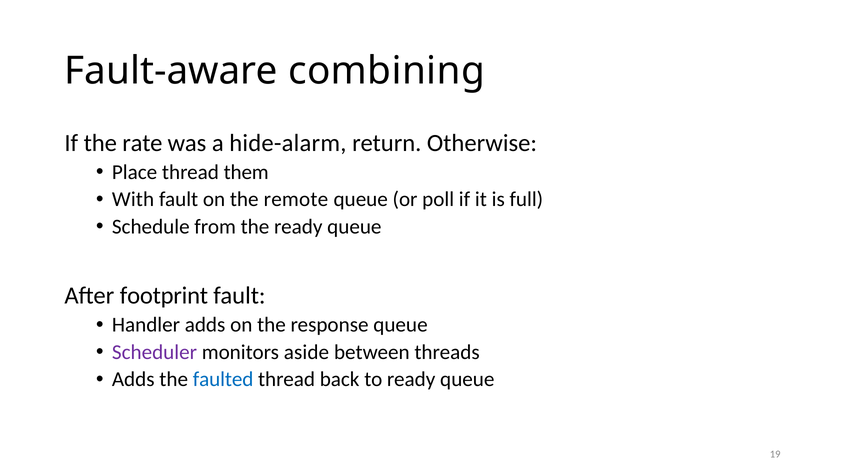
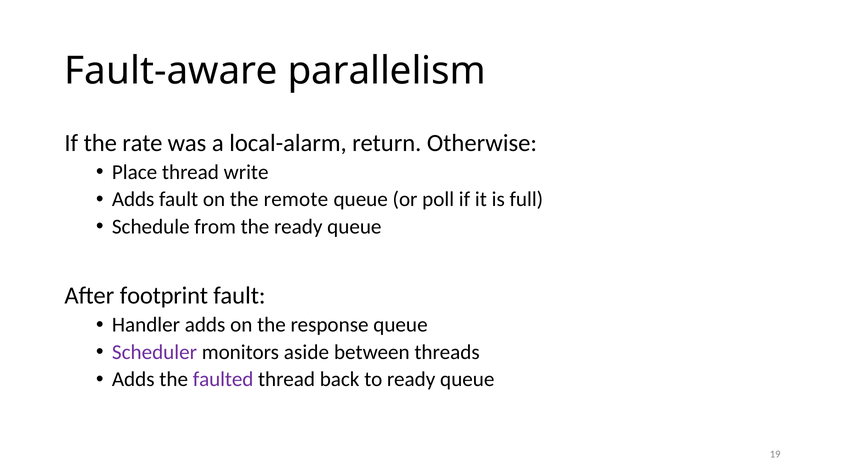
combining: combining -> parallelism
hide-alarm: hide-alarm -> local-alarm
them: them -> write
With at (133, 199): With -> Adds
faulted colour: blue -> purple
